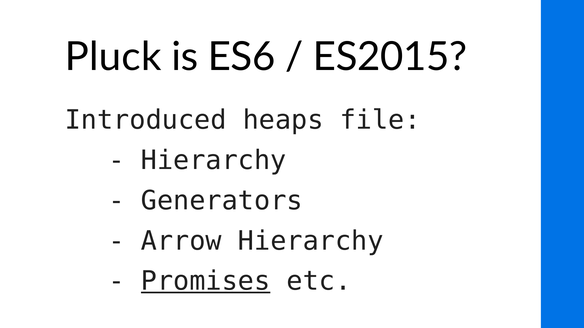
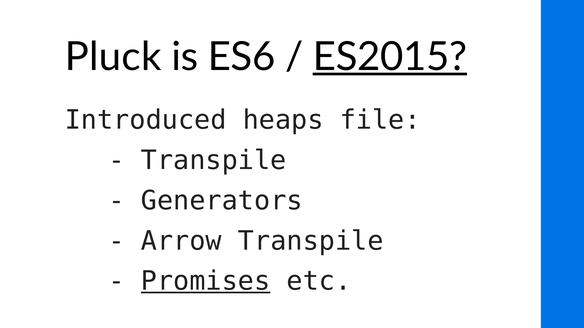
ES2015 underline: none -> present
Hierarchy at (214, 161): Hierarchy -> Transpile
Arrow Hierarchy: Hierarchy -> Transpile
